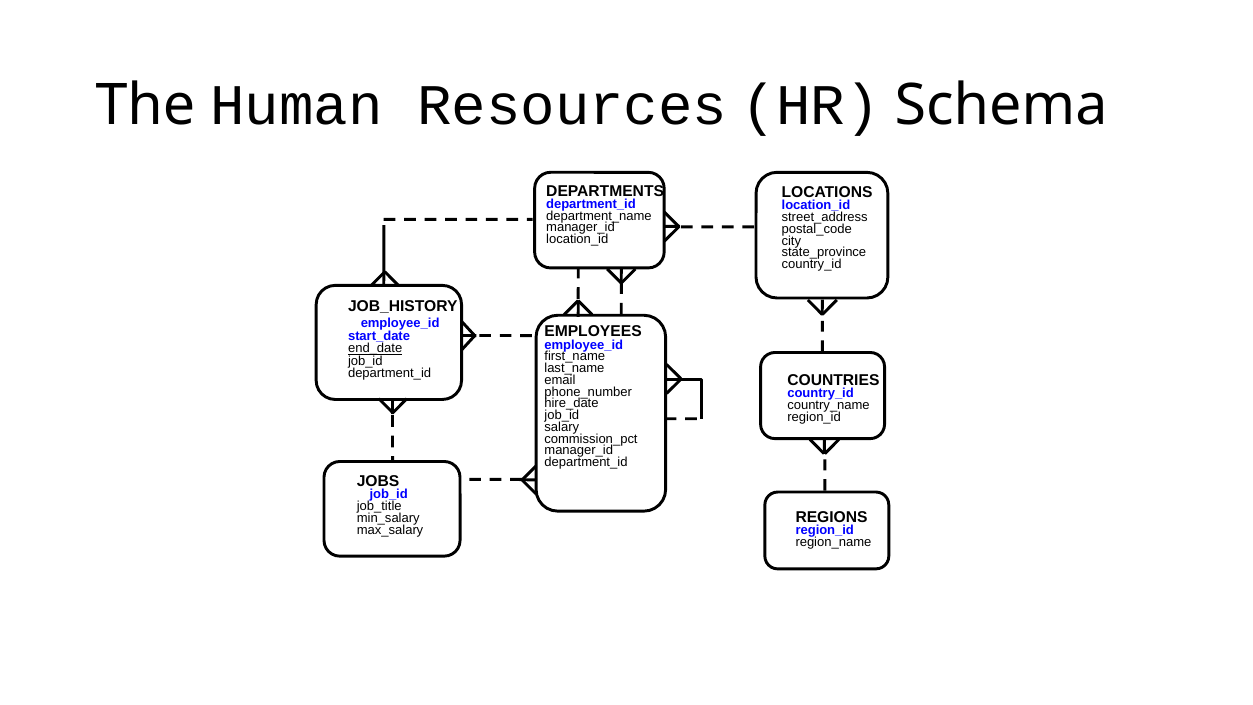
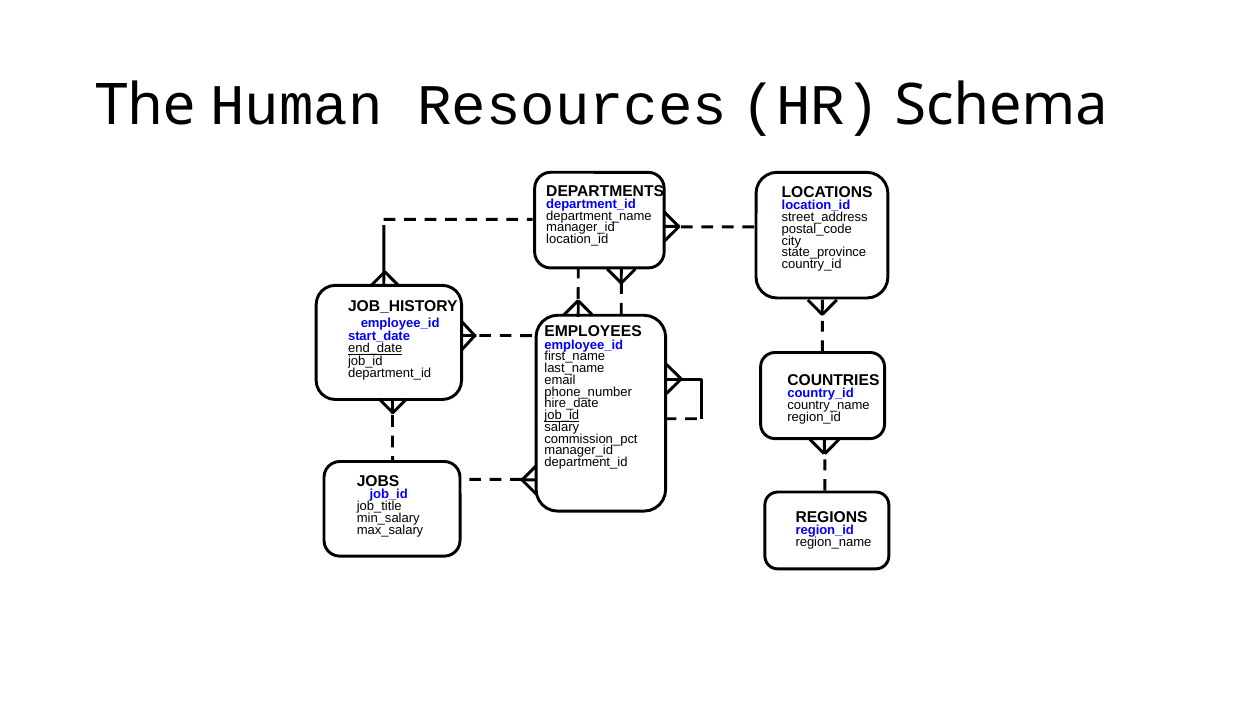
job_id at (562, 415) underline: none -> present
